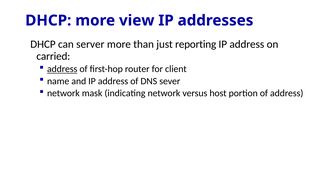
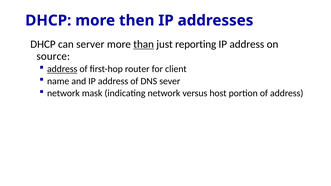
view: view -> then
than underline: none -> present
carried: carried -> source
